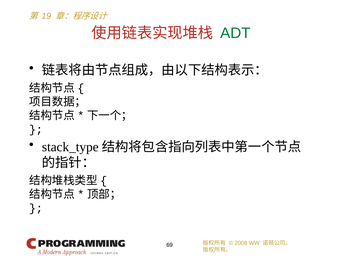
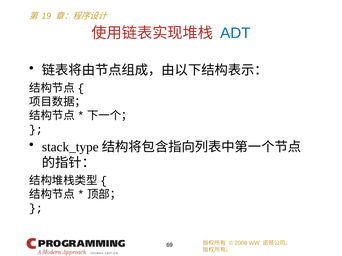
ADT colour: green -> blue
